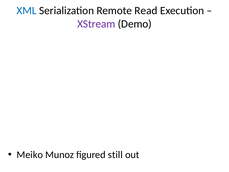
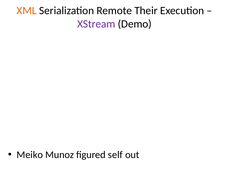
XML colour: blue -> orange
Read: Read -> Their
still: still -> self
